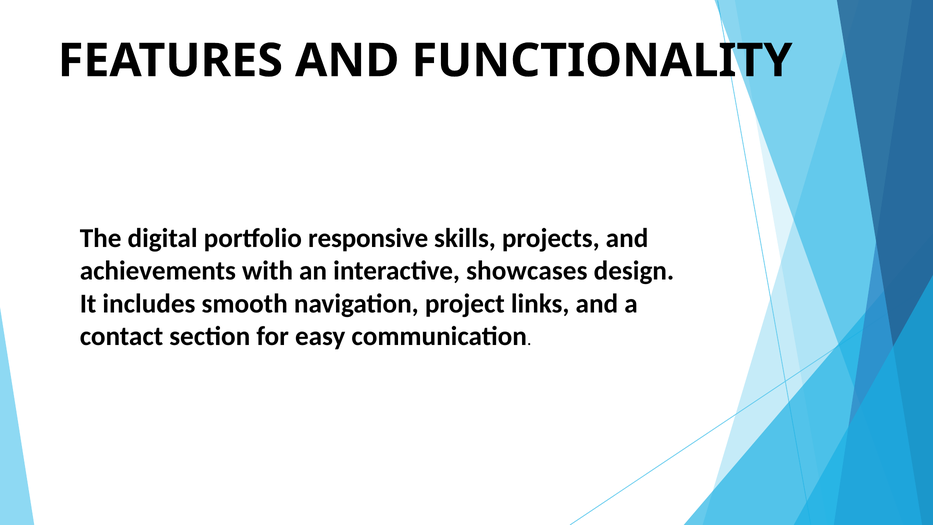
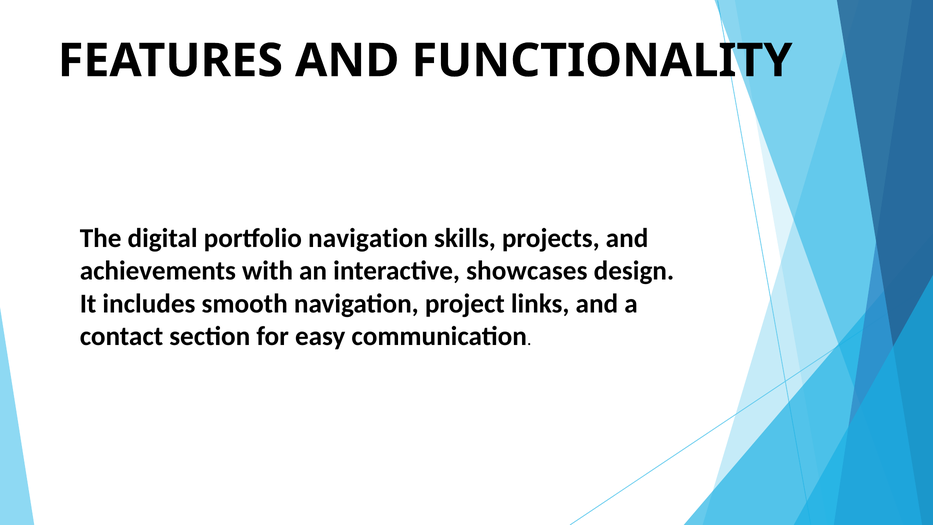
portfolio responsive: responsive -> navigation
